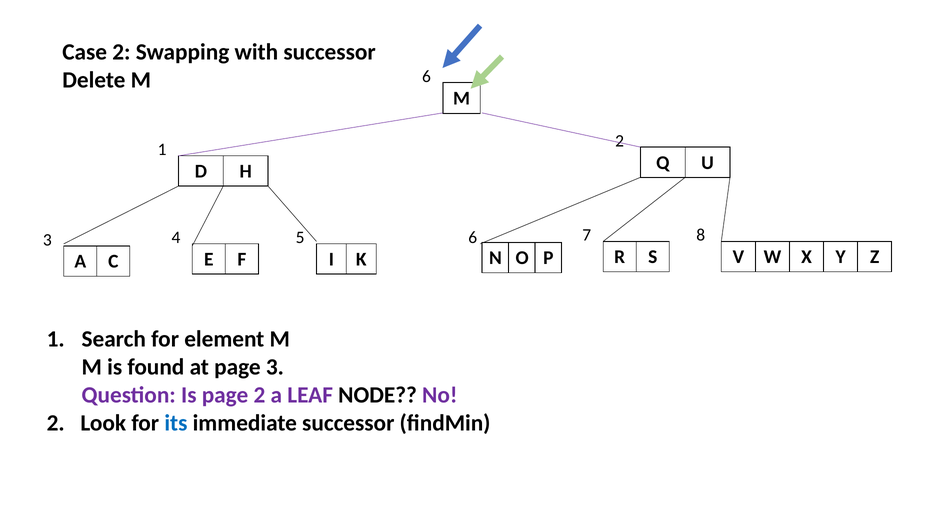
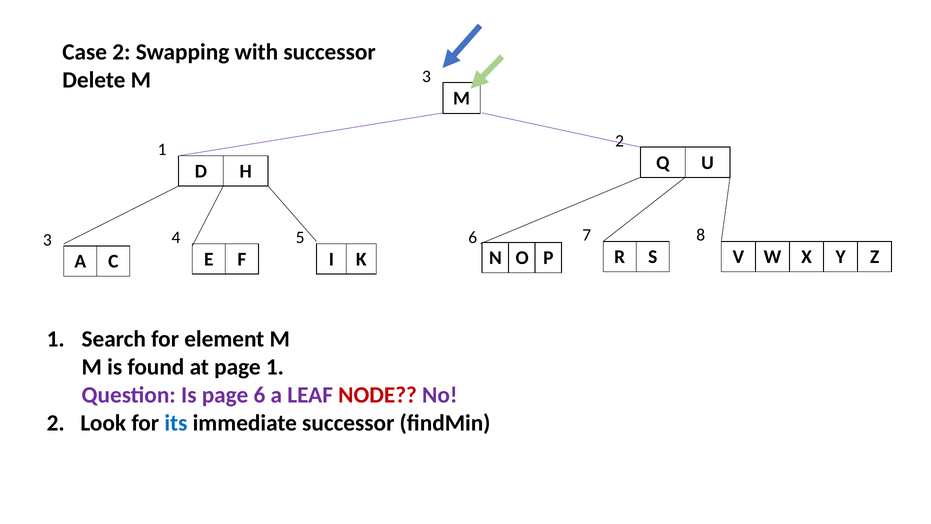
M 6: 6 -> 3
page 3: 3 -> 1
page 2: 2 -> 6
NODE colour: black -> red
